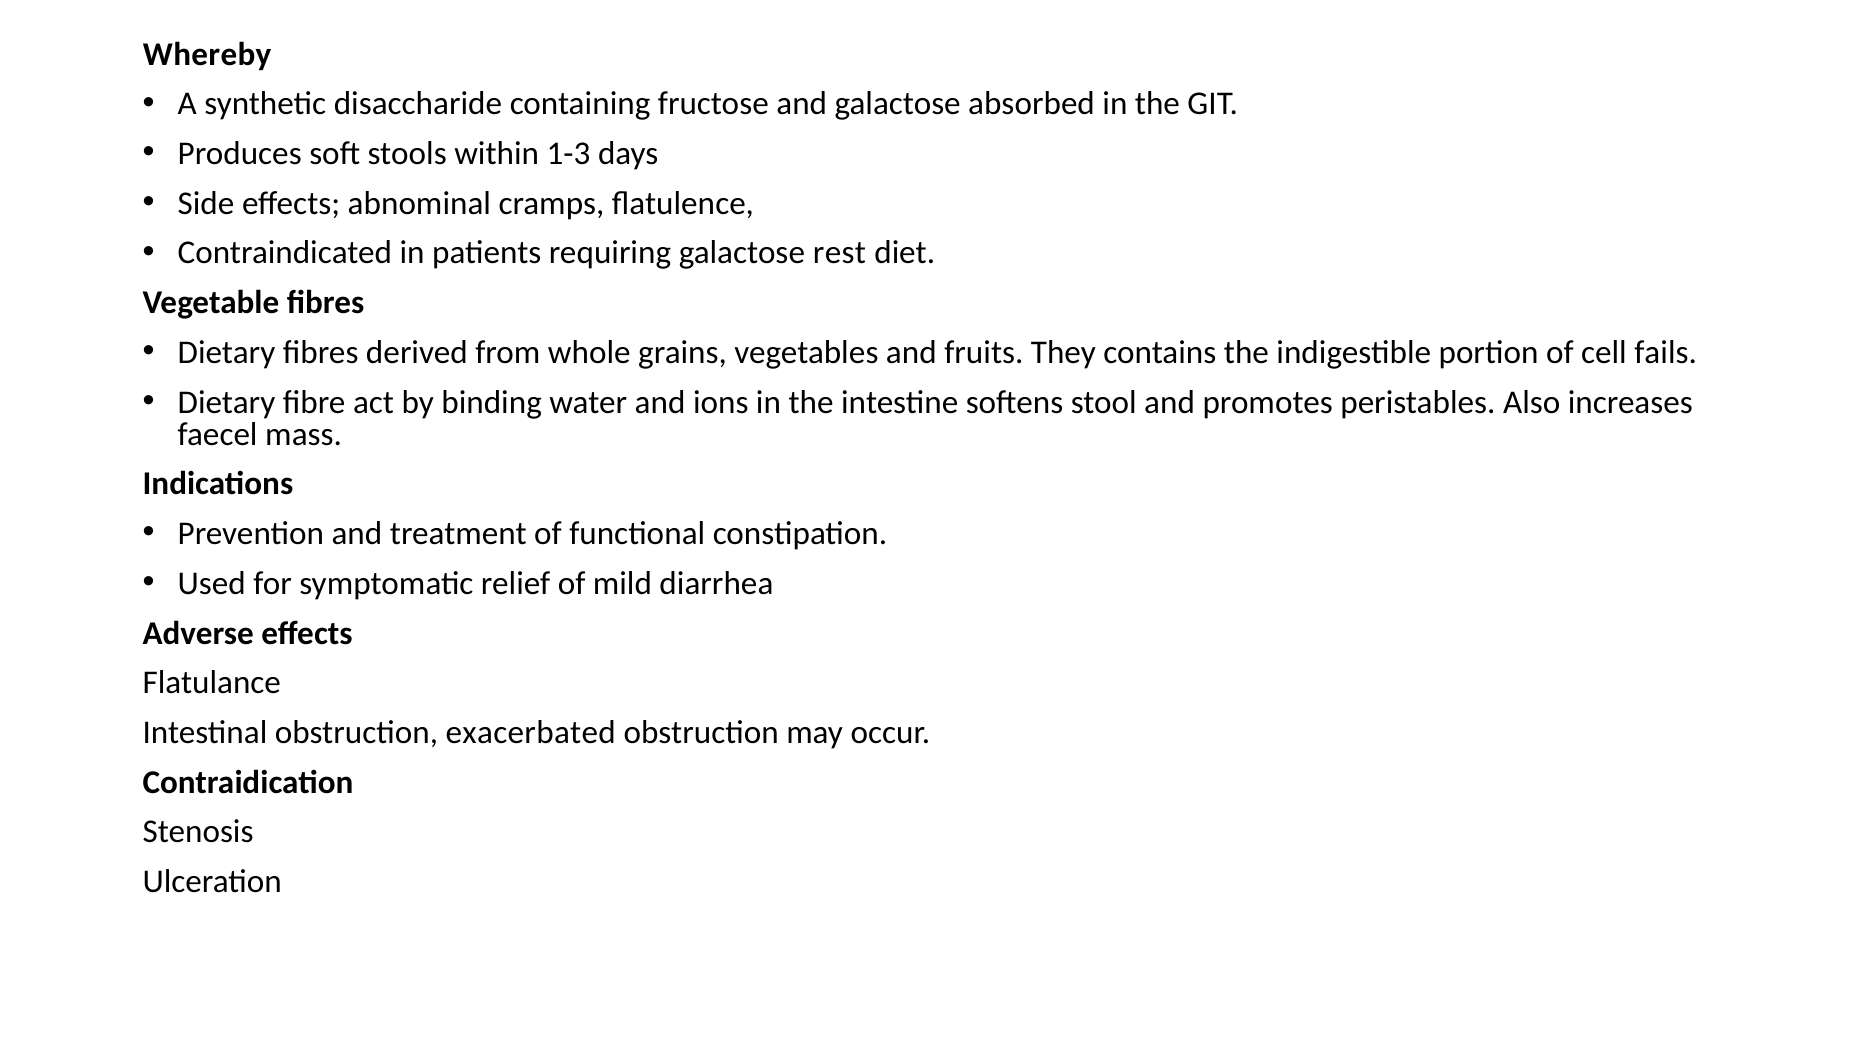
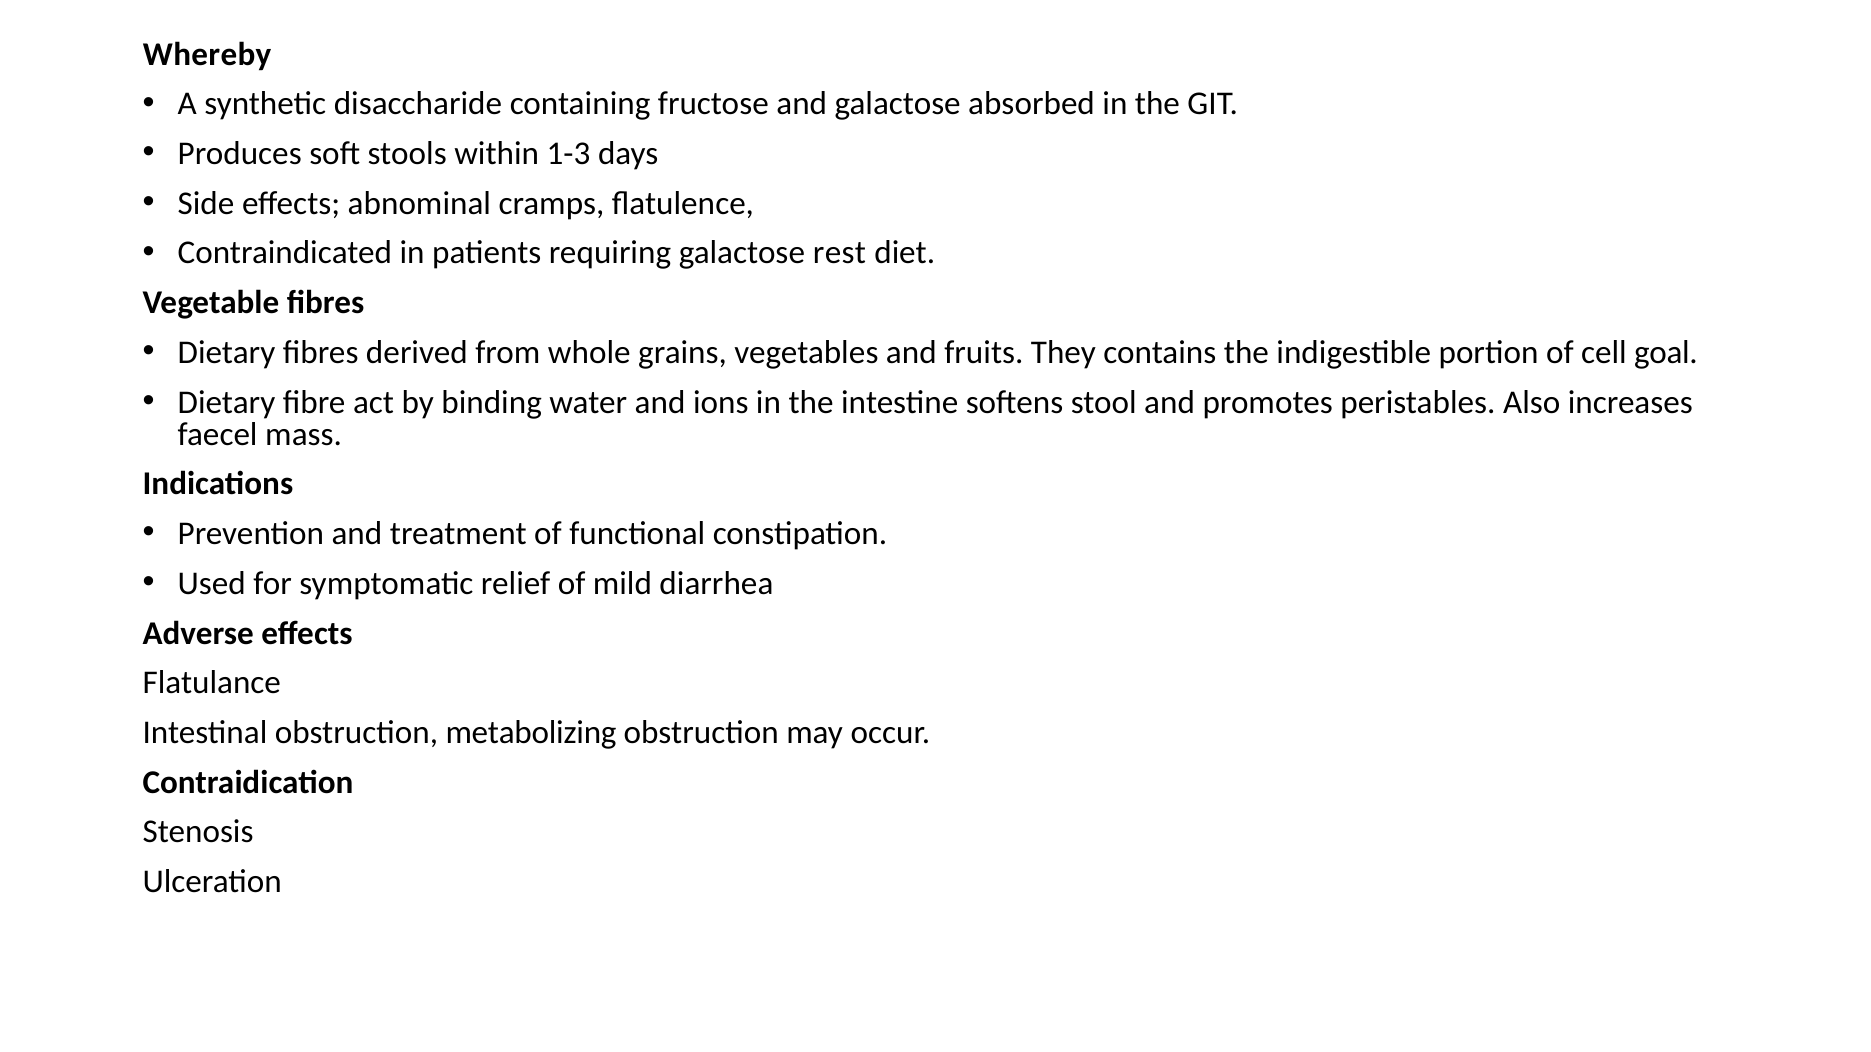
fails: fails -> goal
exacerbated: exacerbated -> metabolizing
